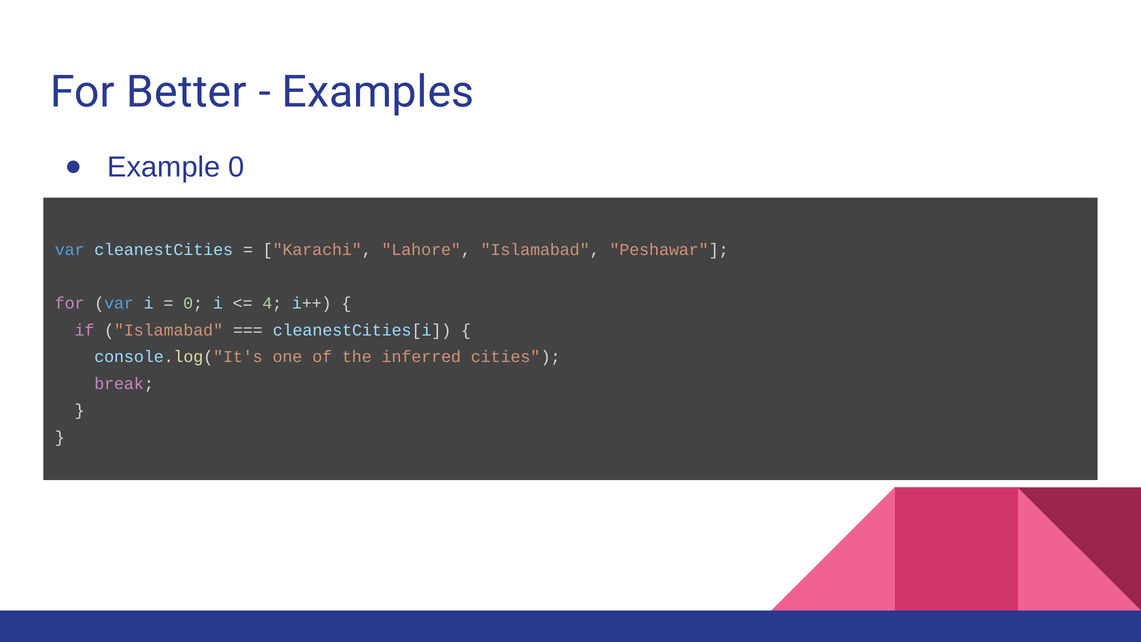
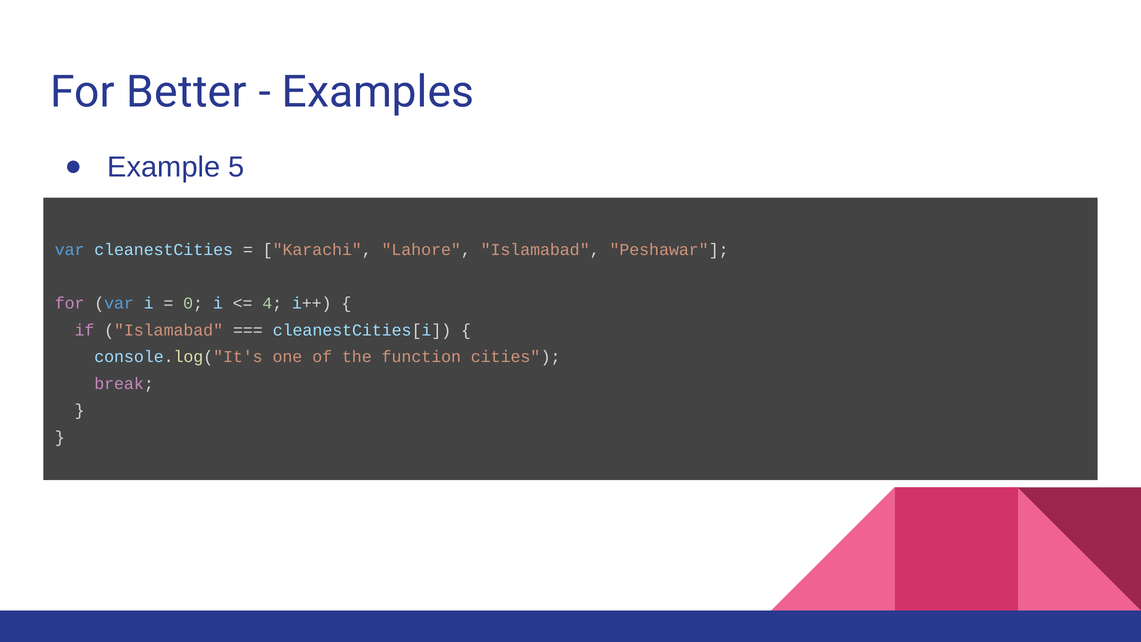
Example 0: 0 -> 5
inferred: inferred -> function
